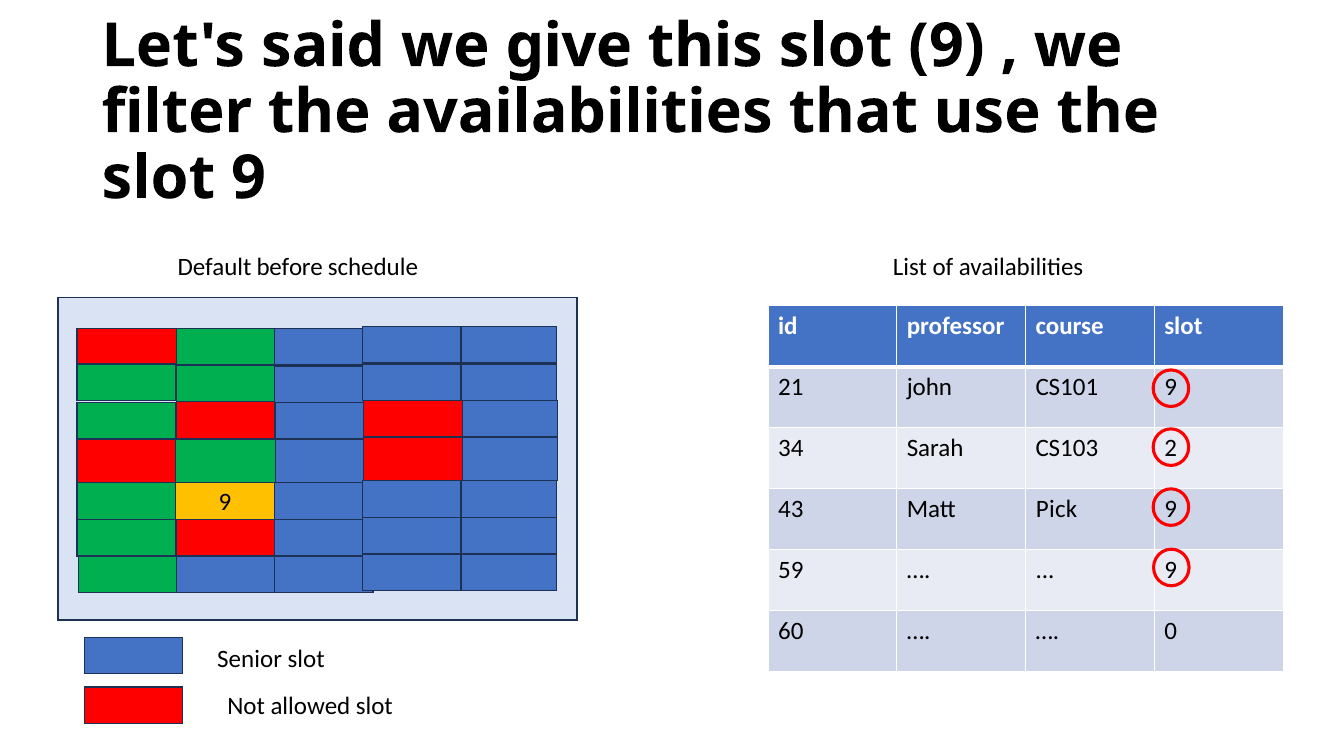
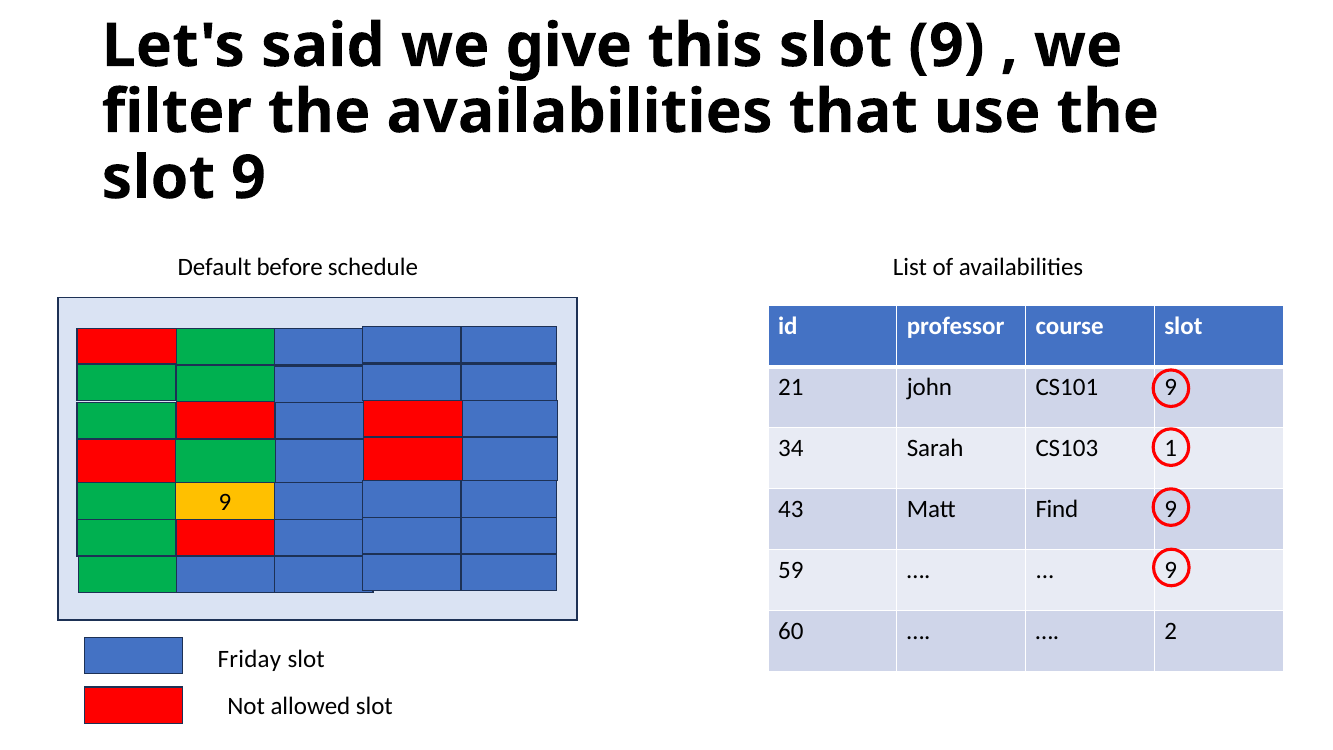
2: 2 -> 1
Pick: Pick -> Find
0: 0 -> 2
Senior: Senior -> Friday
